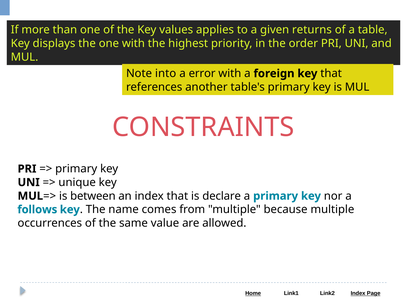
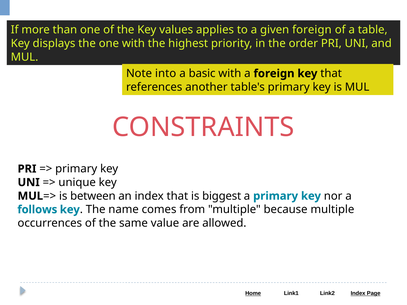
given returns: returns -> foreign
error: error -> basic
declare: declare -> biggest
